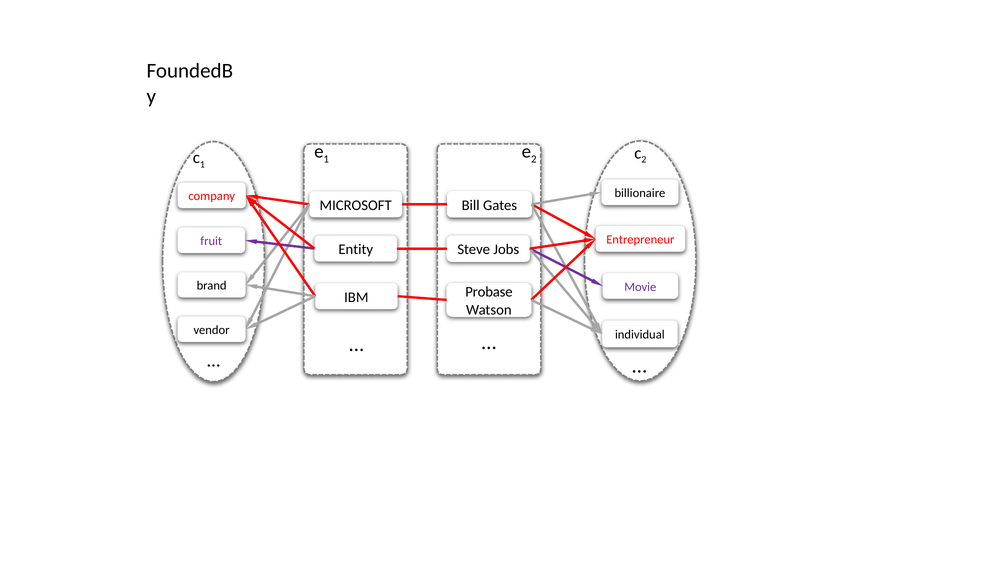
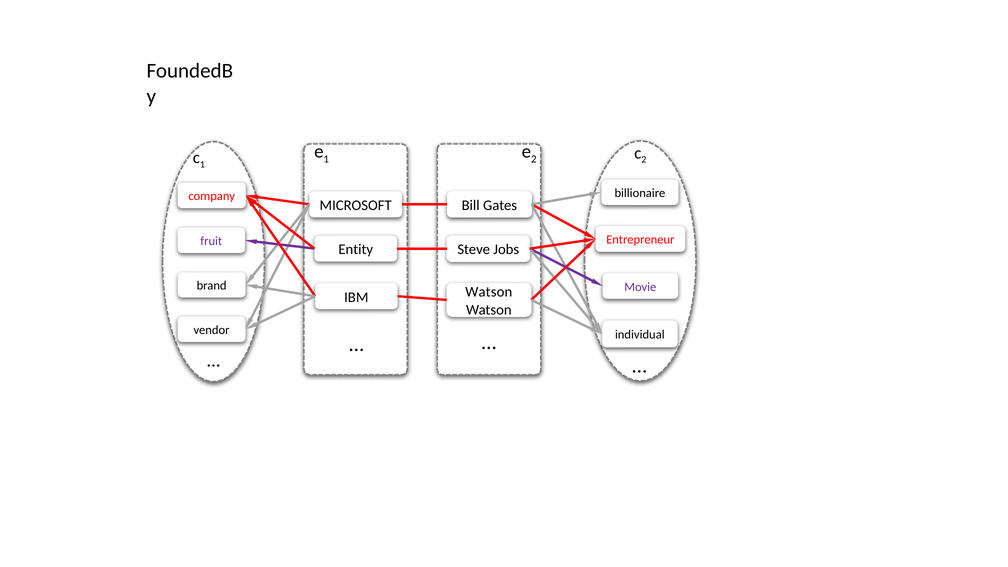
Probase at (489, 292): Probase -> Watson
